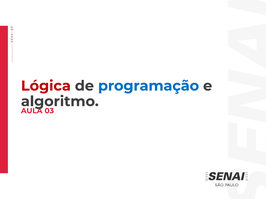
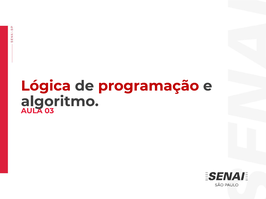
programação colour: blue -> red
